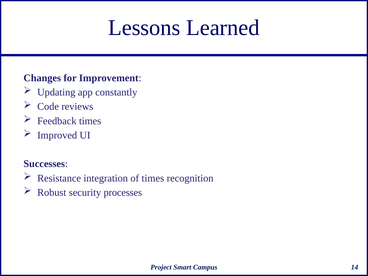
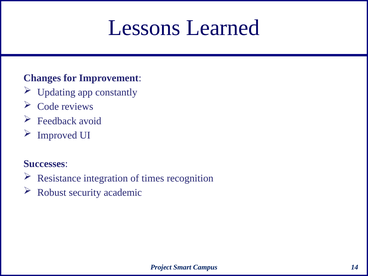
Feedback times: times -> avoid
processes: processes -> academic
